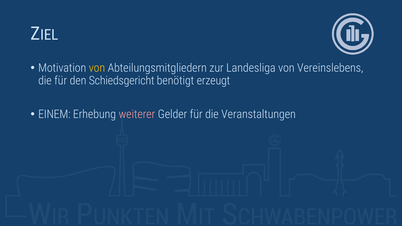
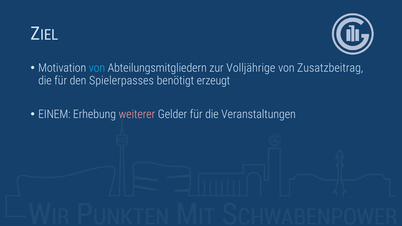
von at (97, 68) colour: yellow -> light blue
Landesliga: Landesliga -> Volljährige
Vereinslebens: Vereinslebens -> Zusatzbeitrag
Schiedsgericht: Schiedsgericht -> Spielerpasses
